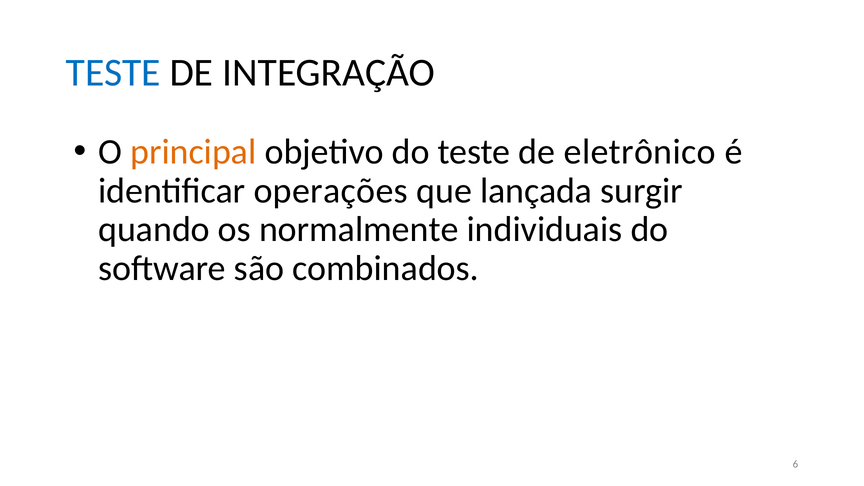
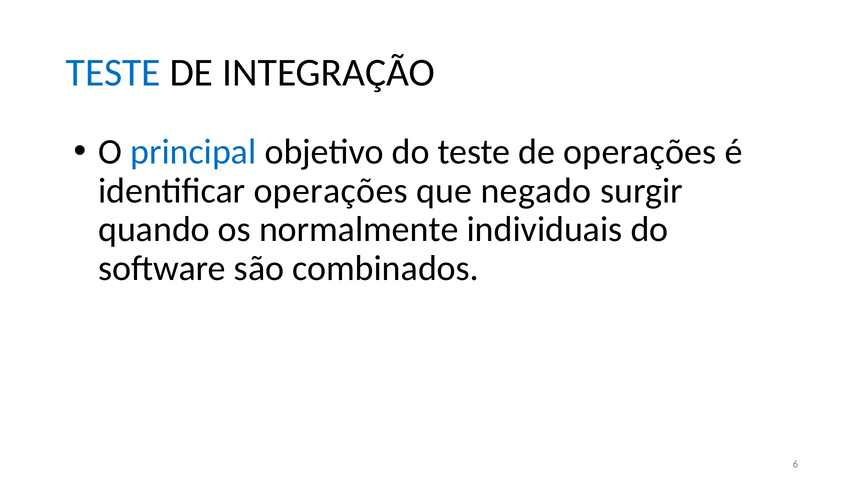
principal colour: orange -> blue
de eletrônico: eletrônico -> operações
lançada: lançada -> negado
